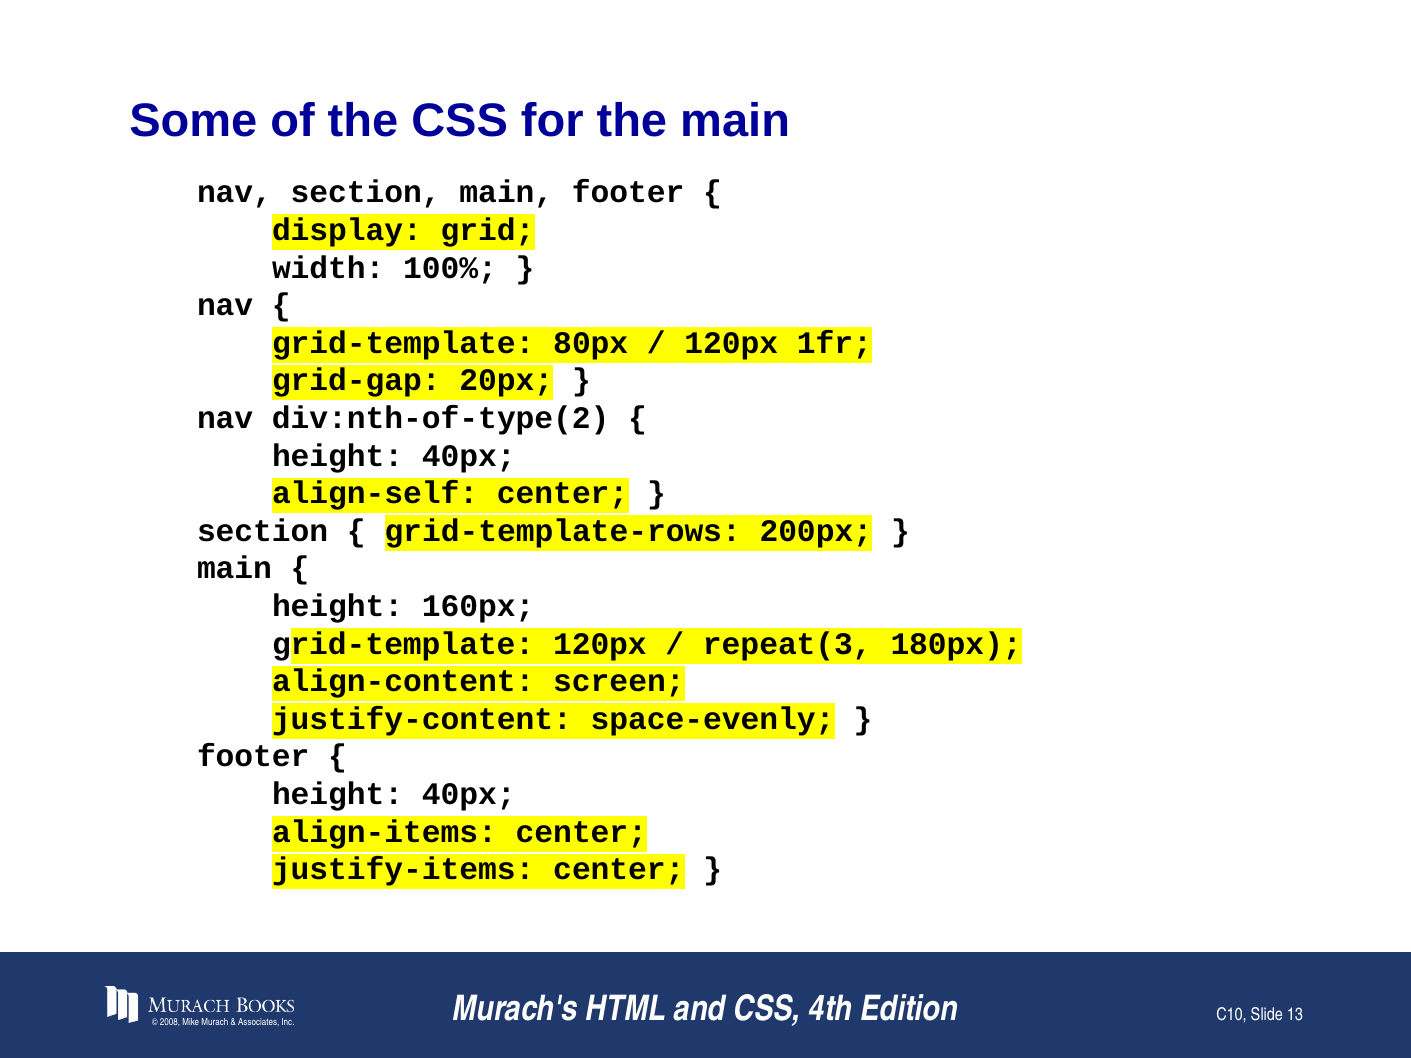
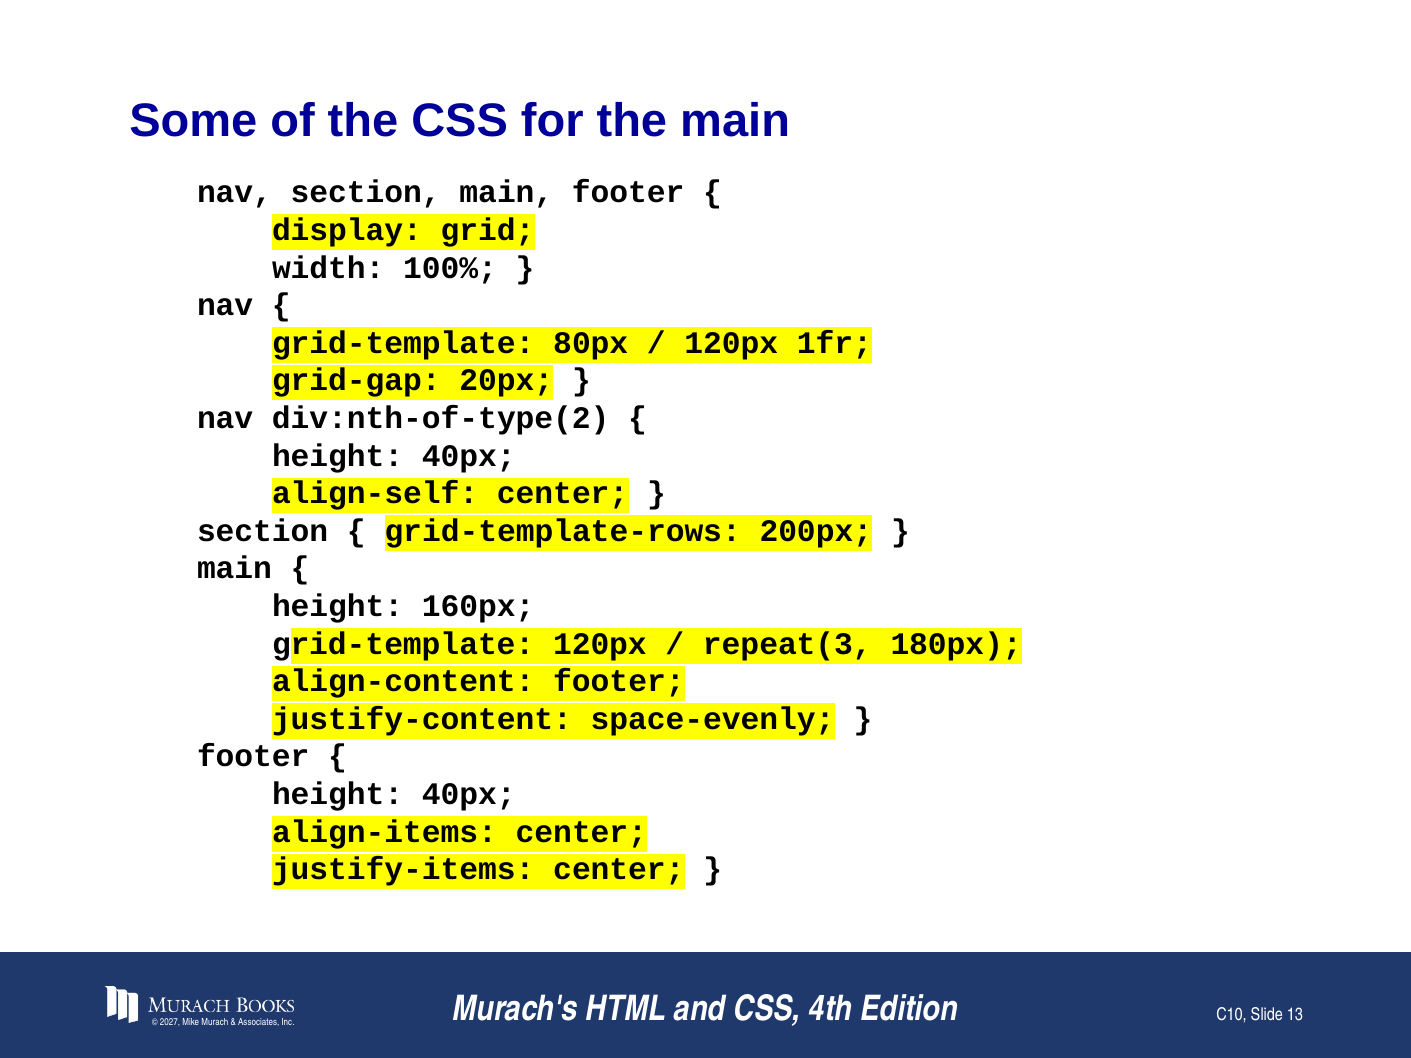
align-content screen: screen -> footer
2008: 2008 -> 2027
